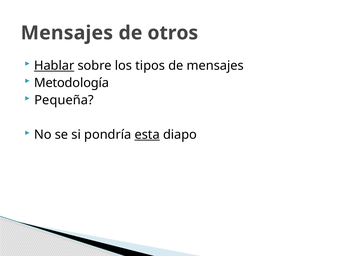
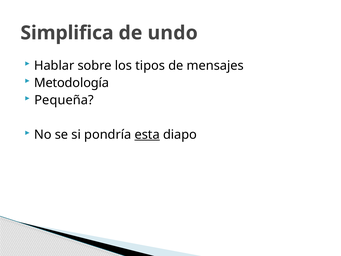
Mensajes at (67, 33): Mensajes -> Simplifica
otros: otros -> undo
Hablar underline: present -> none
